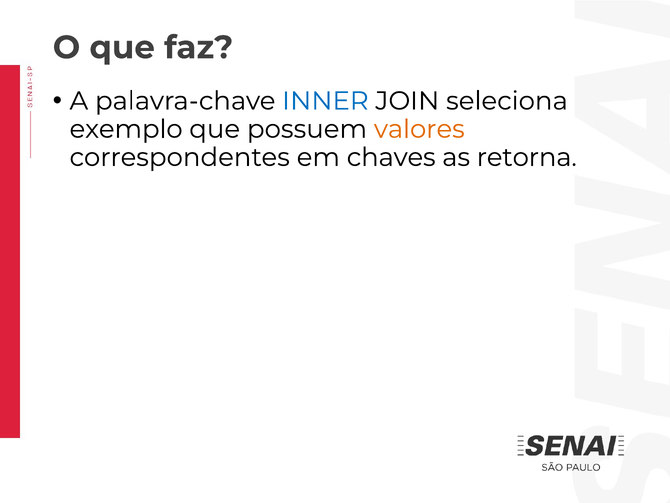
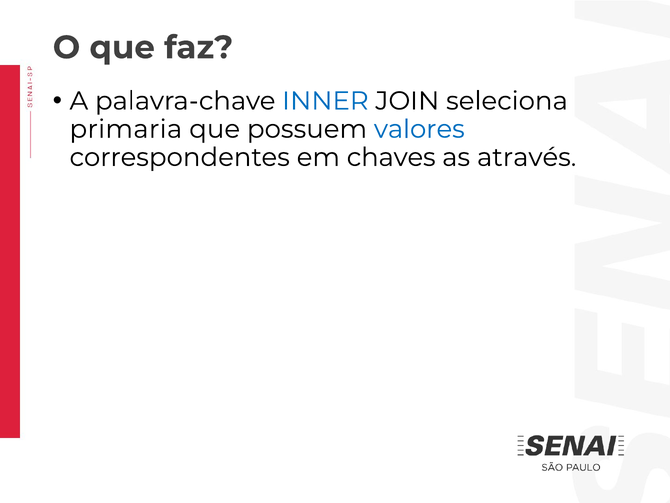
exemplo: exemplo -> primaria
valores colour: orange -> blue
retorna: retorna -> através
